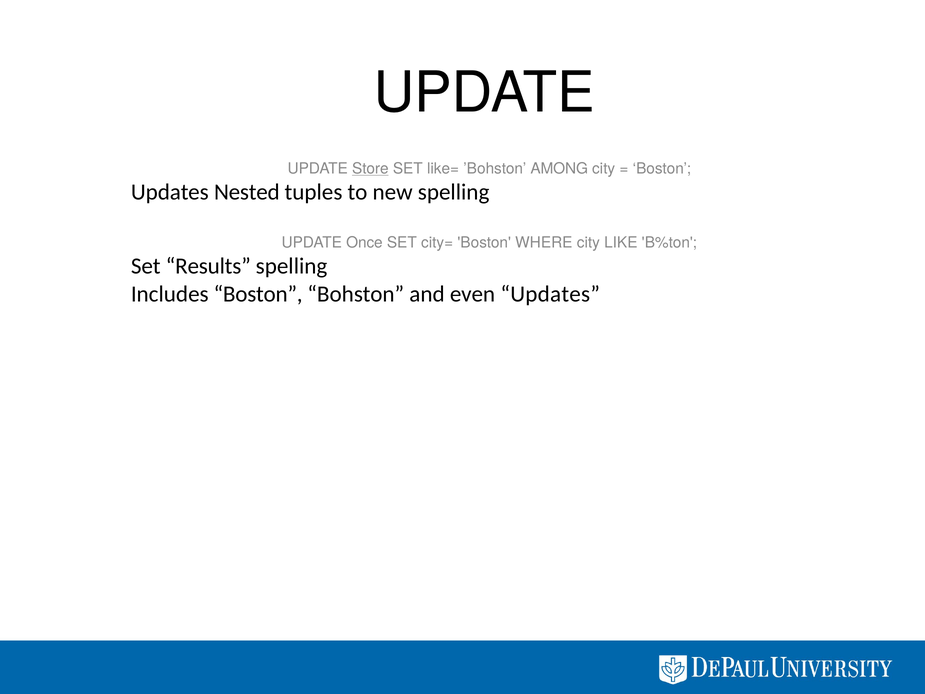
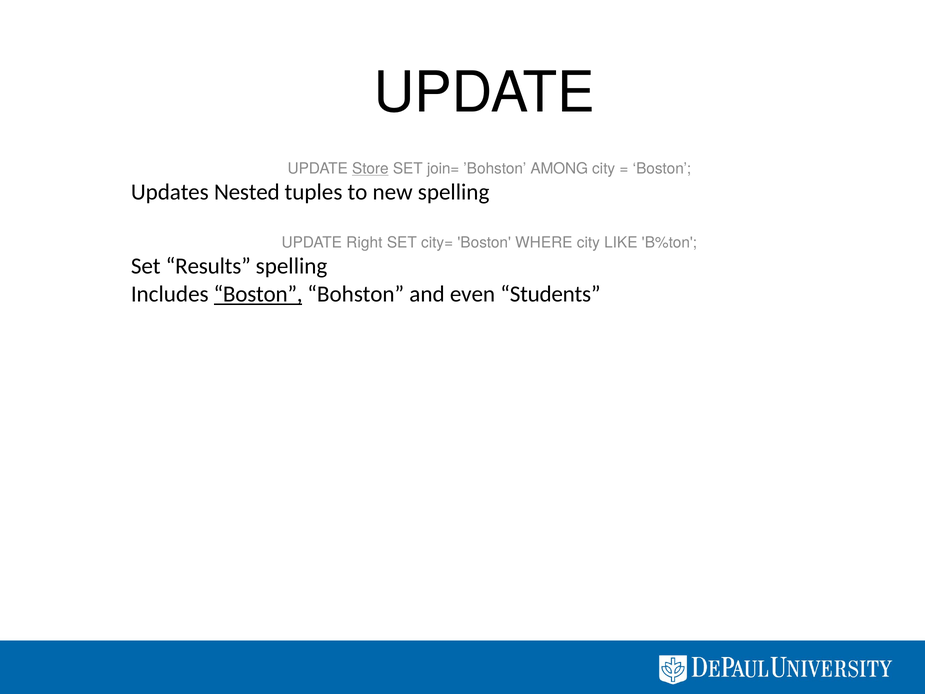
like=: like= -> join=
Once: Once -> Right
Boston at (258, 294) underline: none -> present
even Updates: Updates -> Students
